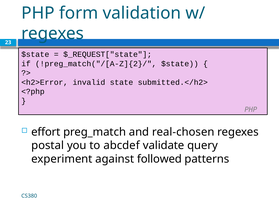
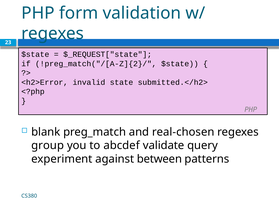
effort: effort -> blank
postal: postal -> group
followed: followed -> between
